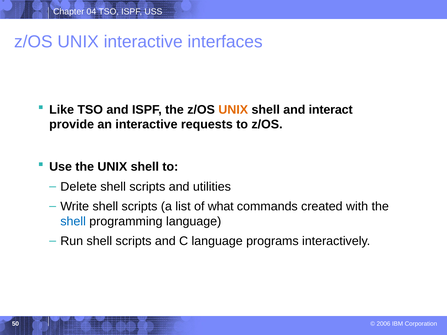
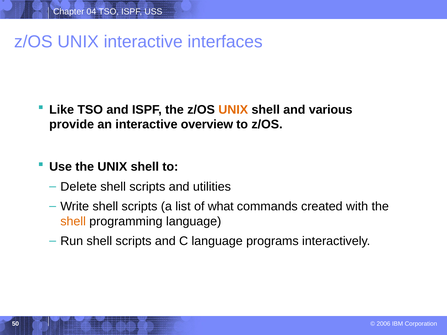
interact: interact -> various
requests: requests -> overview
shell at (73, 222) colour: blue -> orange
